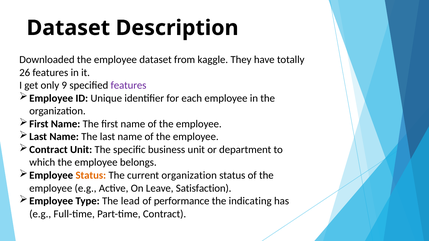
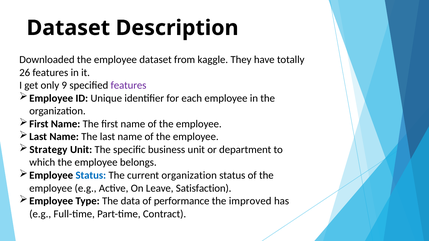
Contract at (48, 150): Contract -> Strategy
Status at (91, 176) colour: orange -> blue
lead: lead -> data
indicating: indicating -> improved
